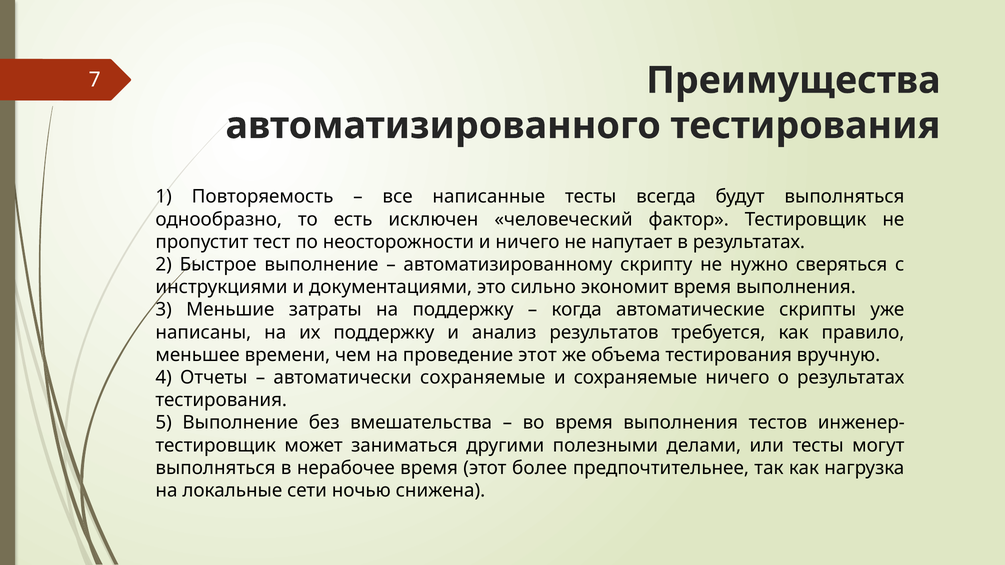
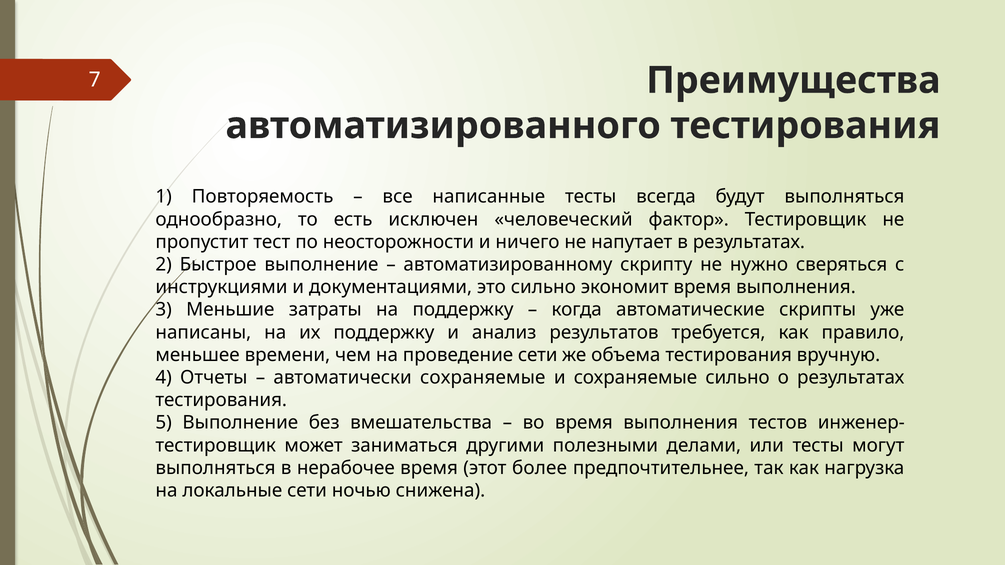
проведение этот: этот -> сети
сохраняемые ничего: ничего -> сильно
